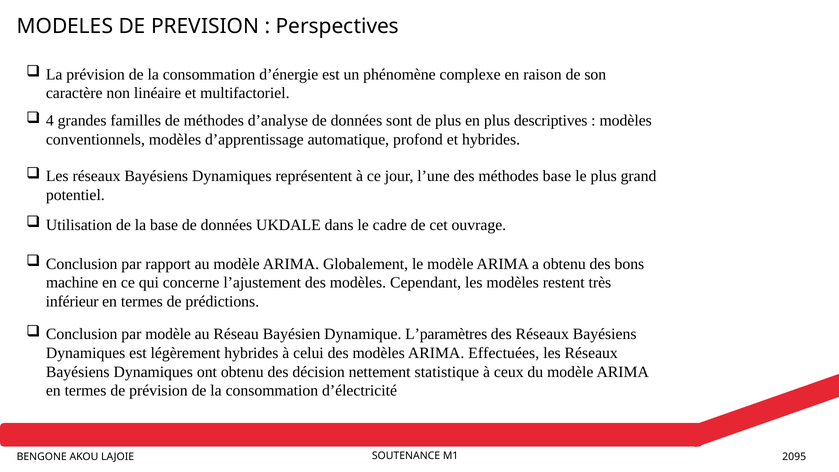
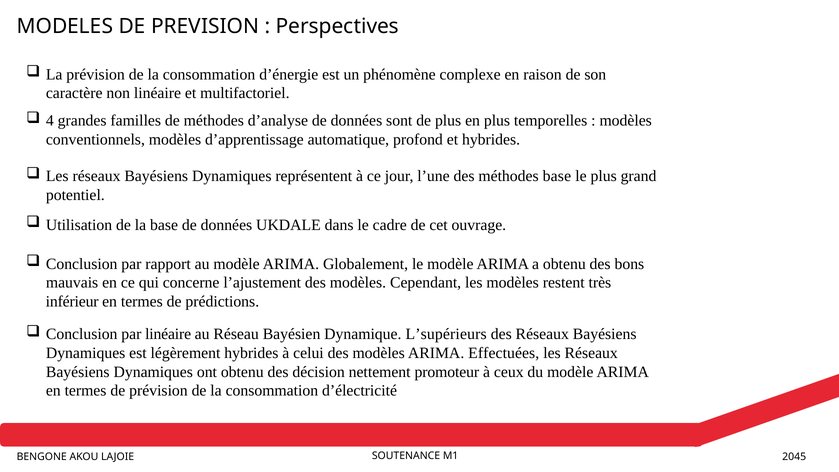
descriptives: descriptives -> temporelles
machine: machine -> mauvais
par modèle: modèle -> linéaire
L’paramètres: L’paramètres -> L’supérieurs
statistique: statistique -> promoteur
2095: 2095 -> 2045
